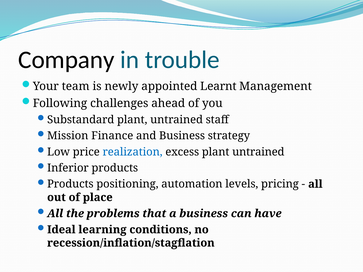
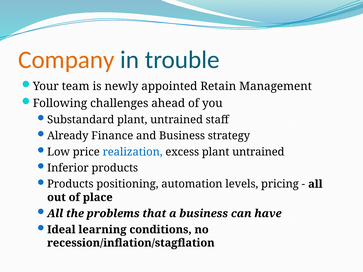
Company colour: black -> orange
Learnt: Learnt -> Retain
Mission: Mission -> Already
